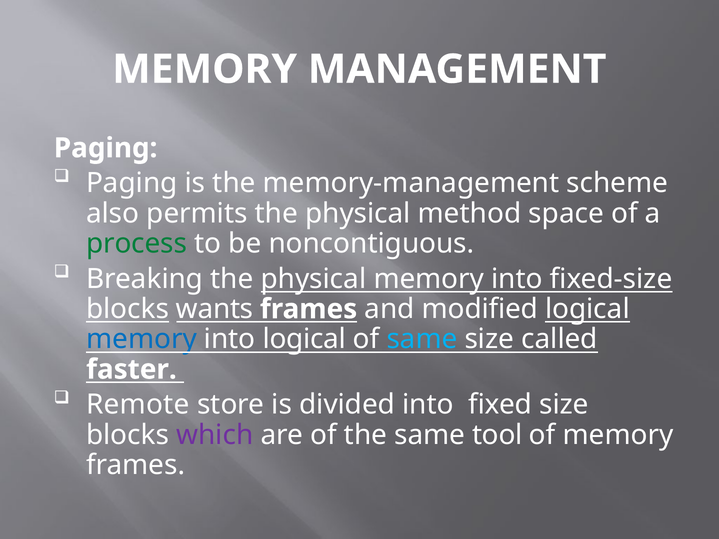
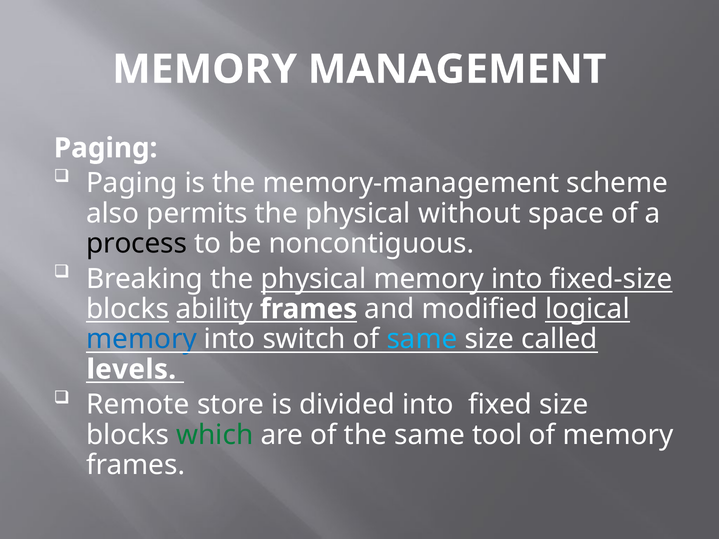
method: method -> without
process colour: green -> black
wants: wants -> ability
into logical: logical -> switch
faster: faster -> levels
which colour: purple -> green
